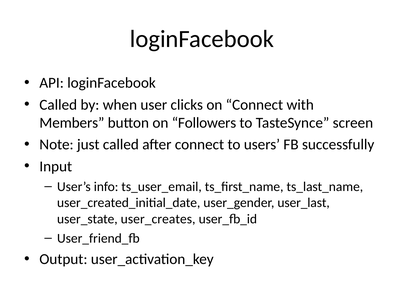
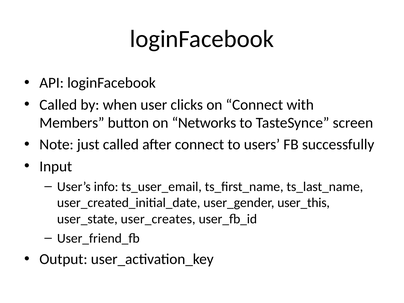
Followers: Followers -> Networks
user_last: user_last -> user_this
